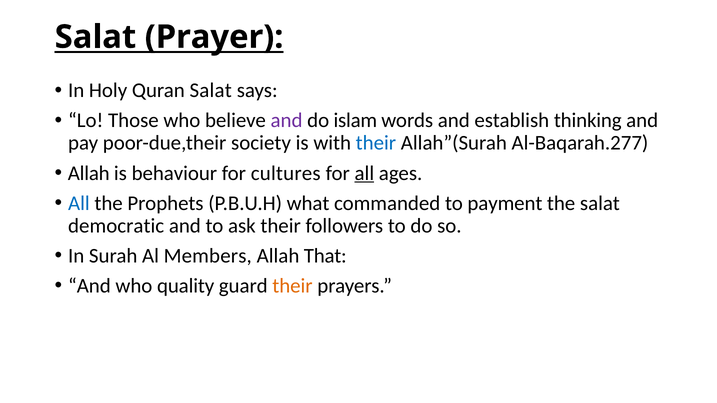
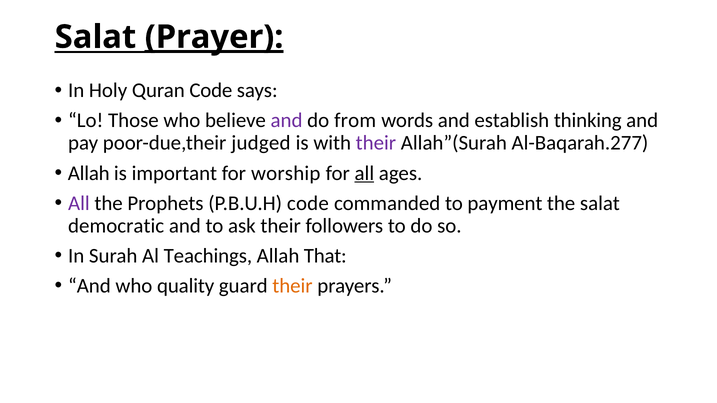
Prayer underline: none -> present
Quran Salat: Salat -> Code
islam: islam -> from
society: society -> judged
their at (376, 143) colour: blue -> purple
behaviour: behaviour -> important
cultures: cultures -> worship
All at (79, 203) colour: blue -> purple
P.B.U.H what: what -> code
Members: Members -> Teachings
